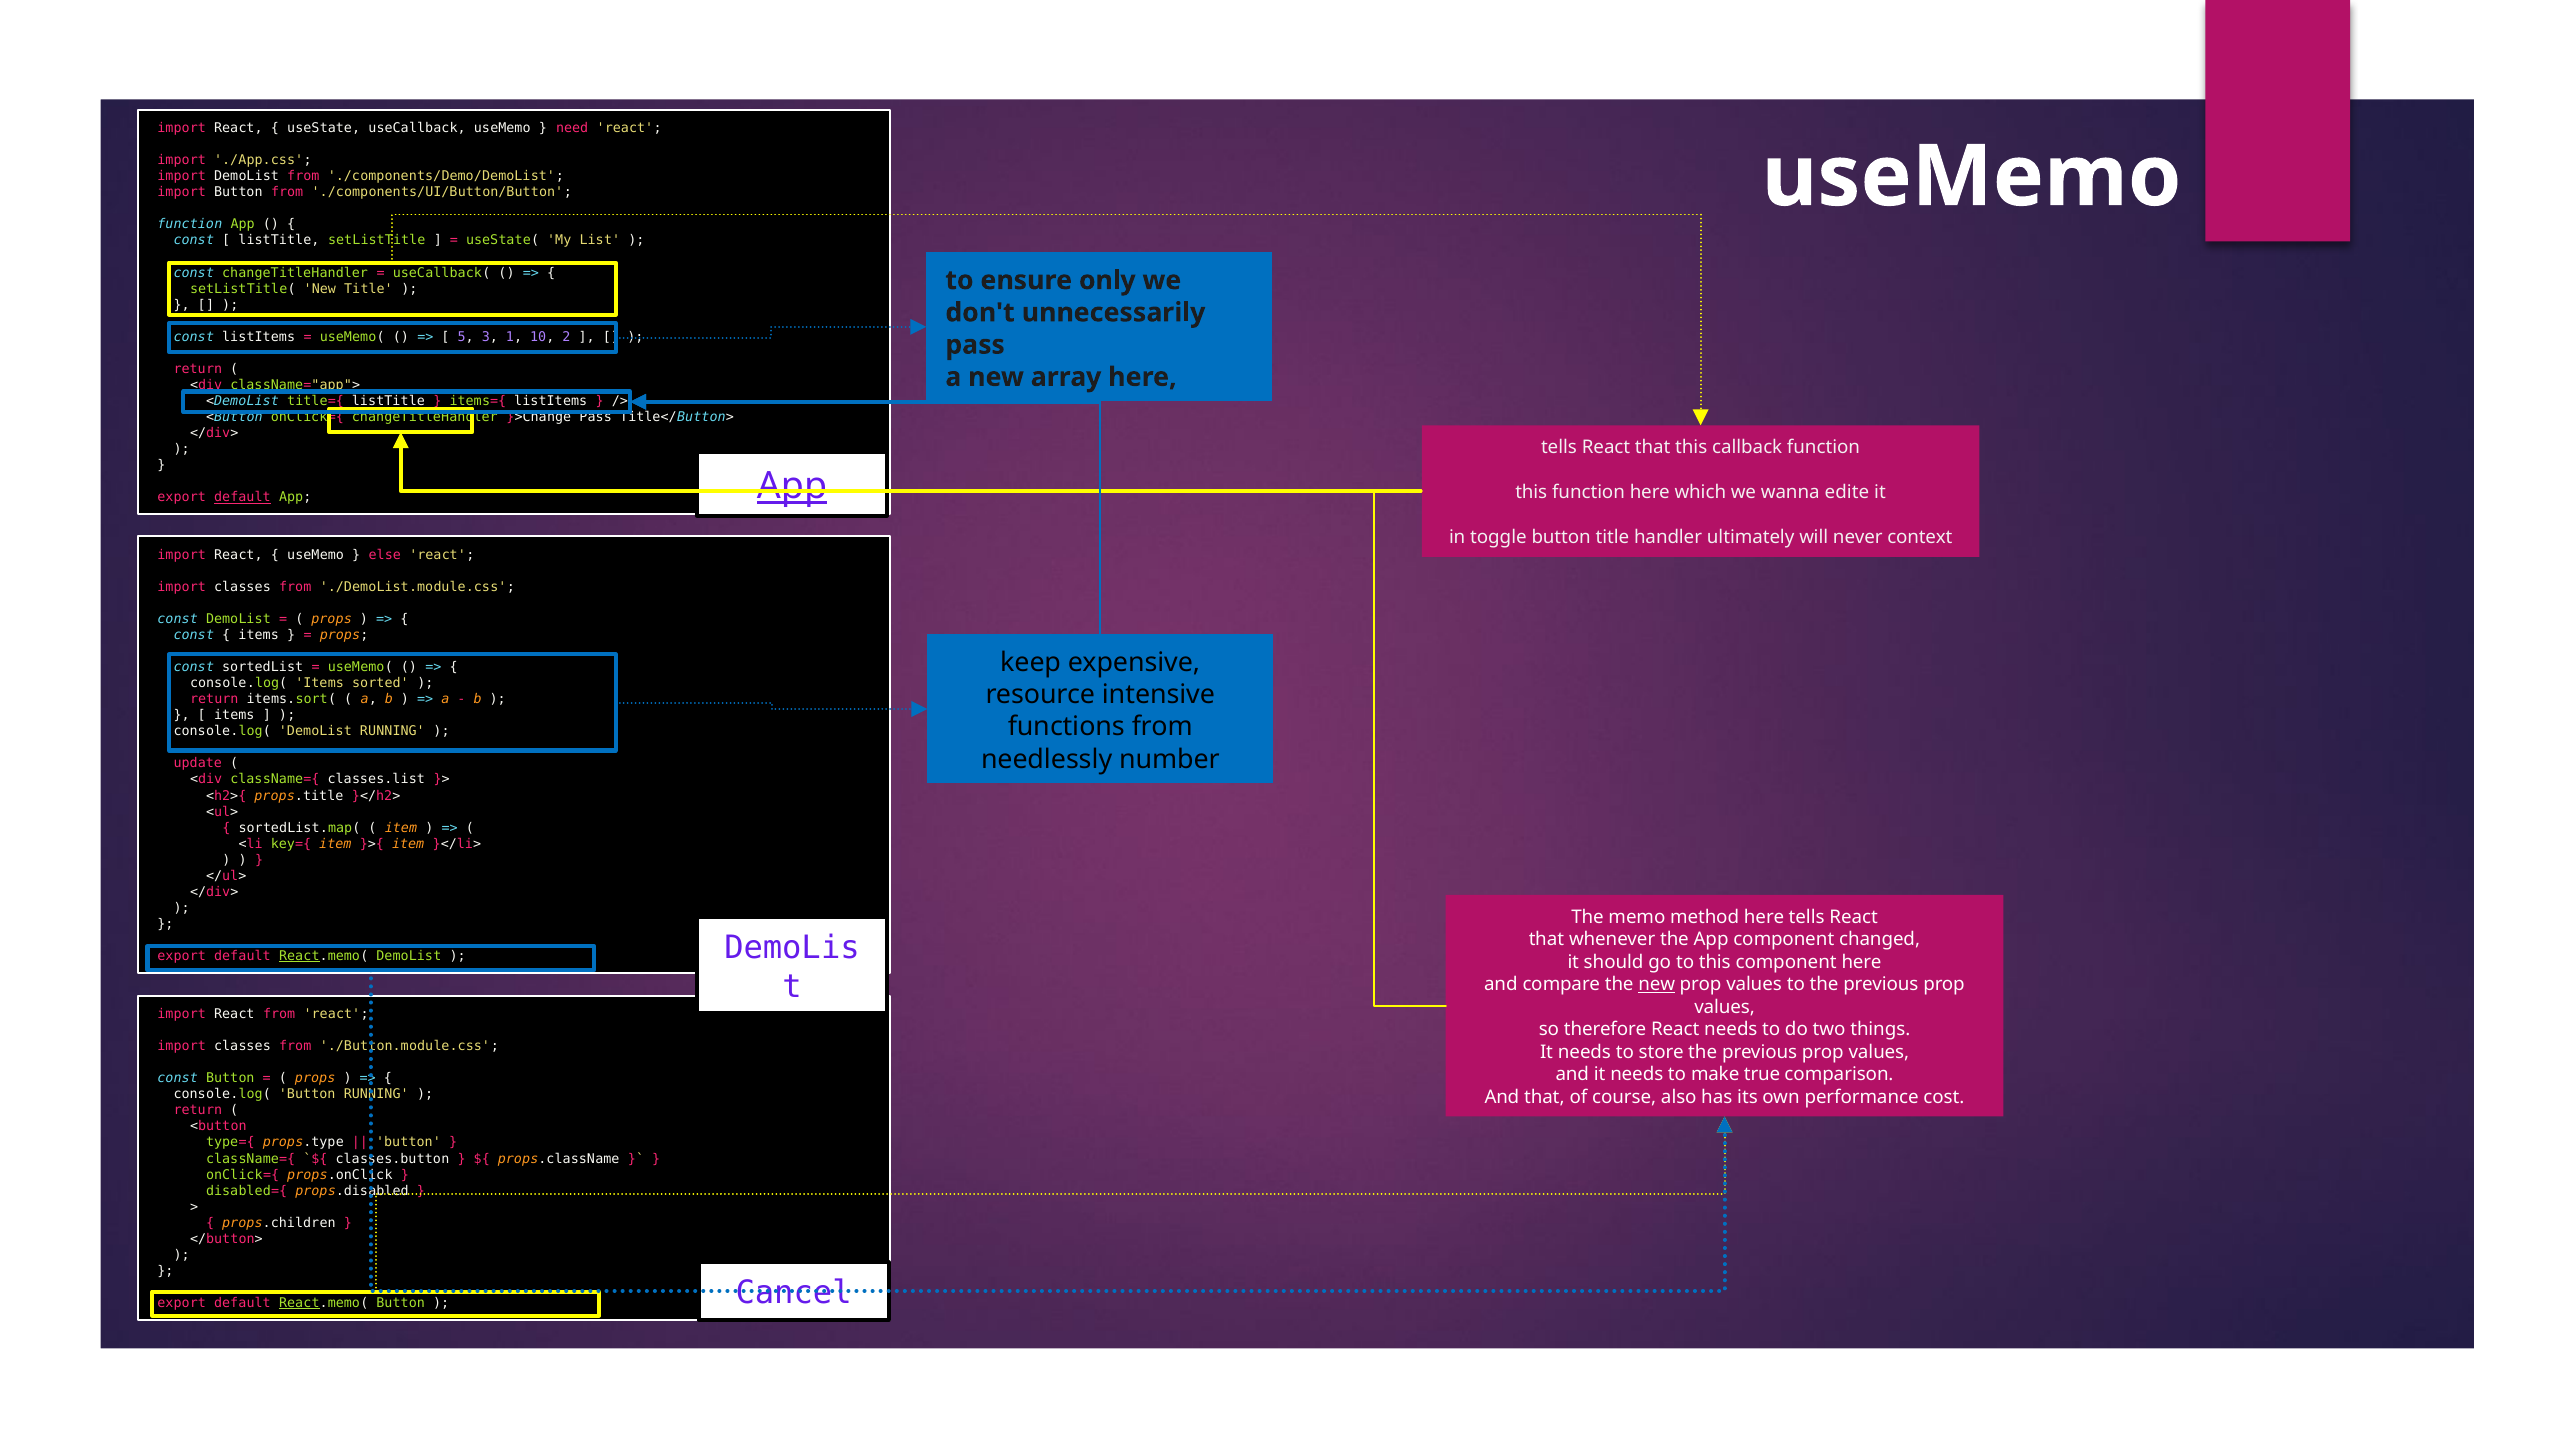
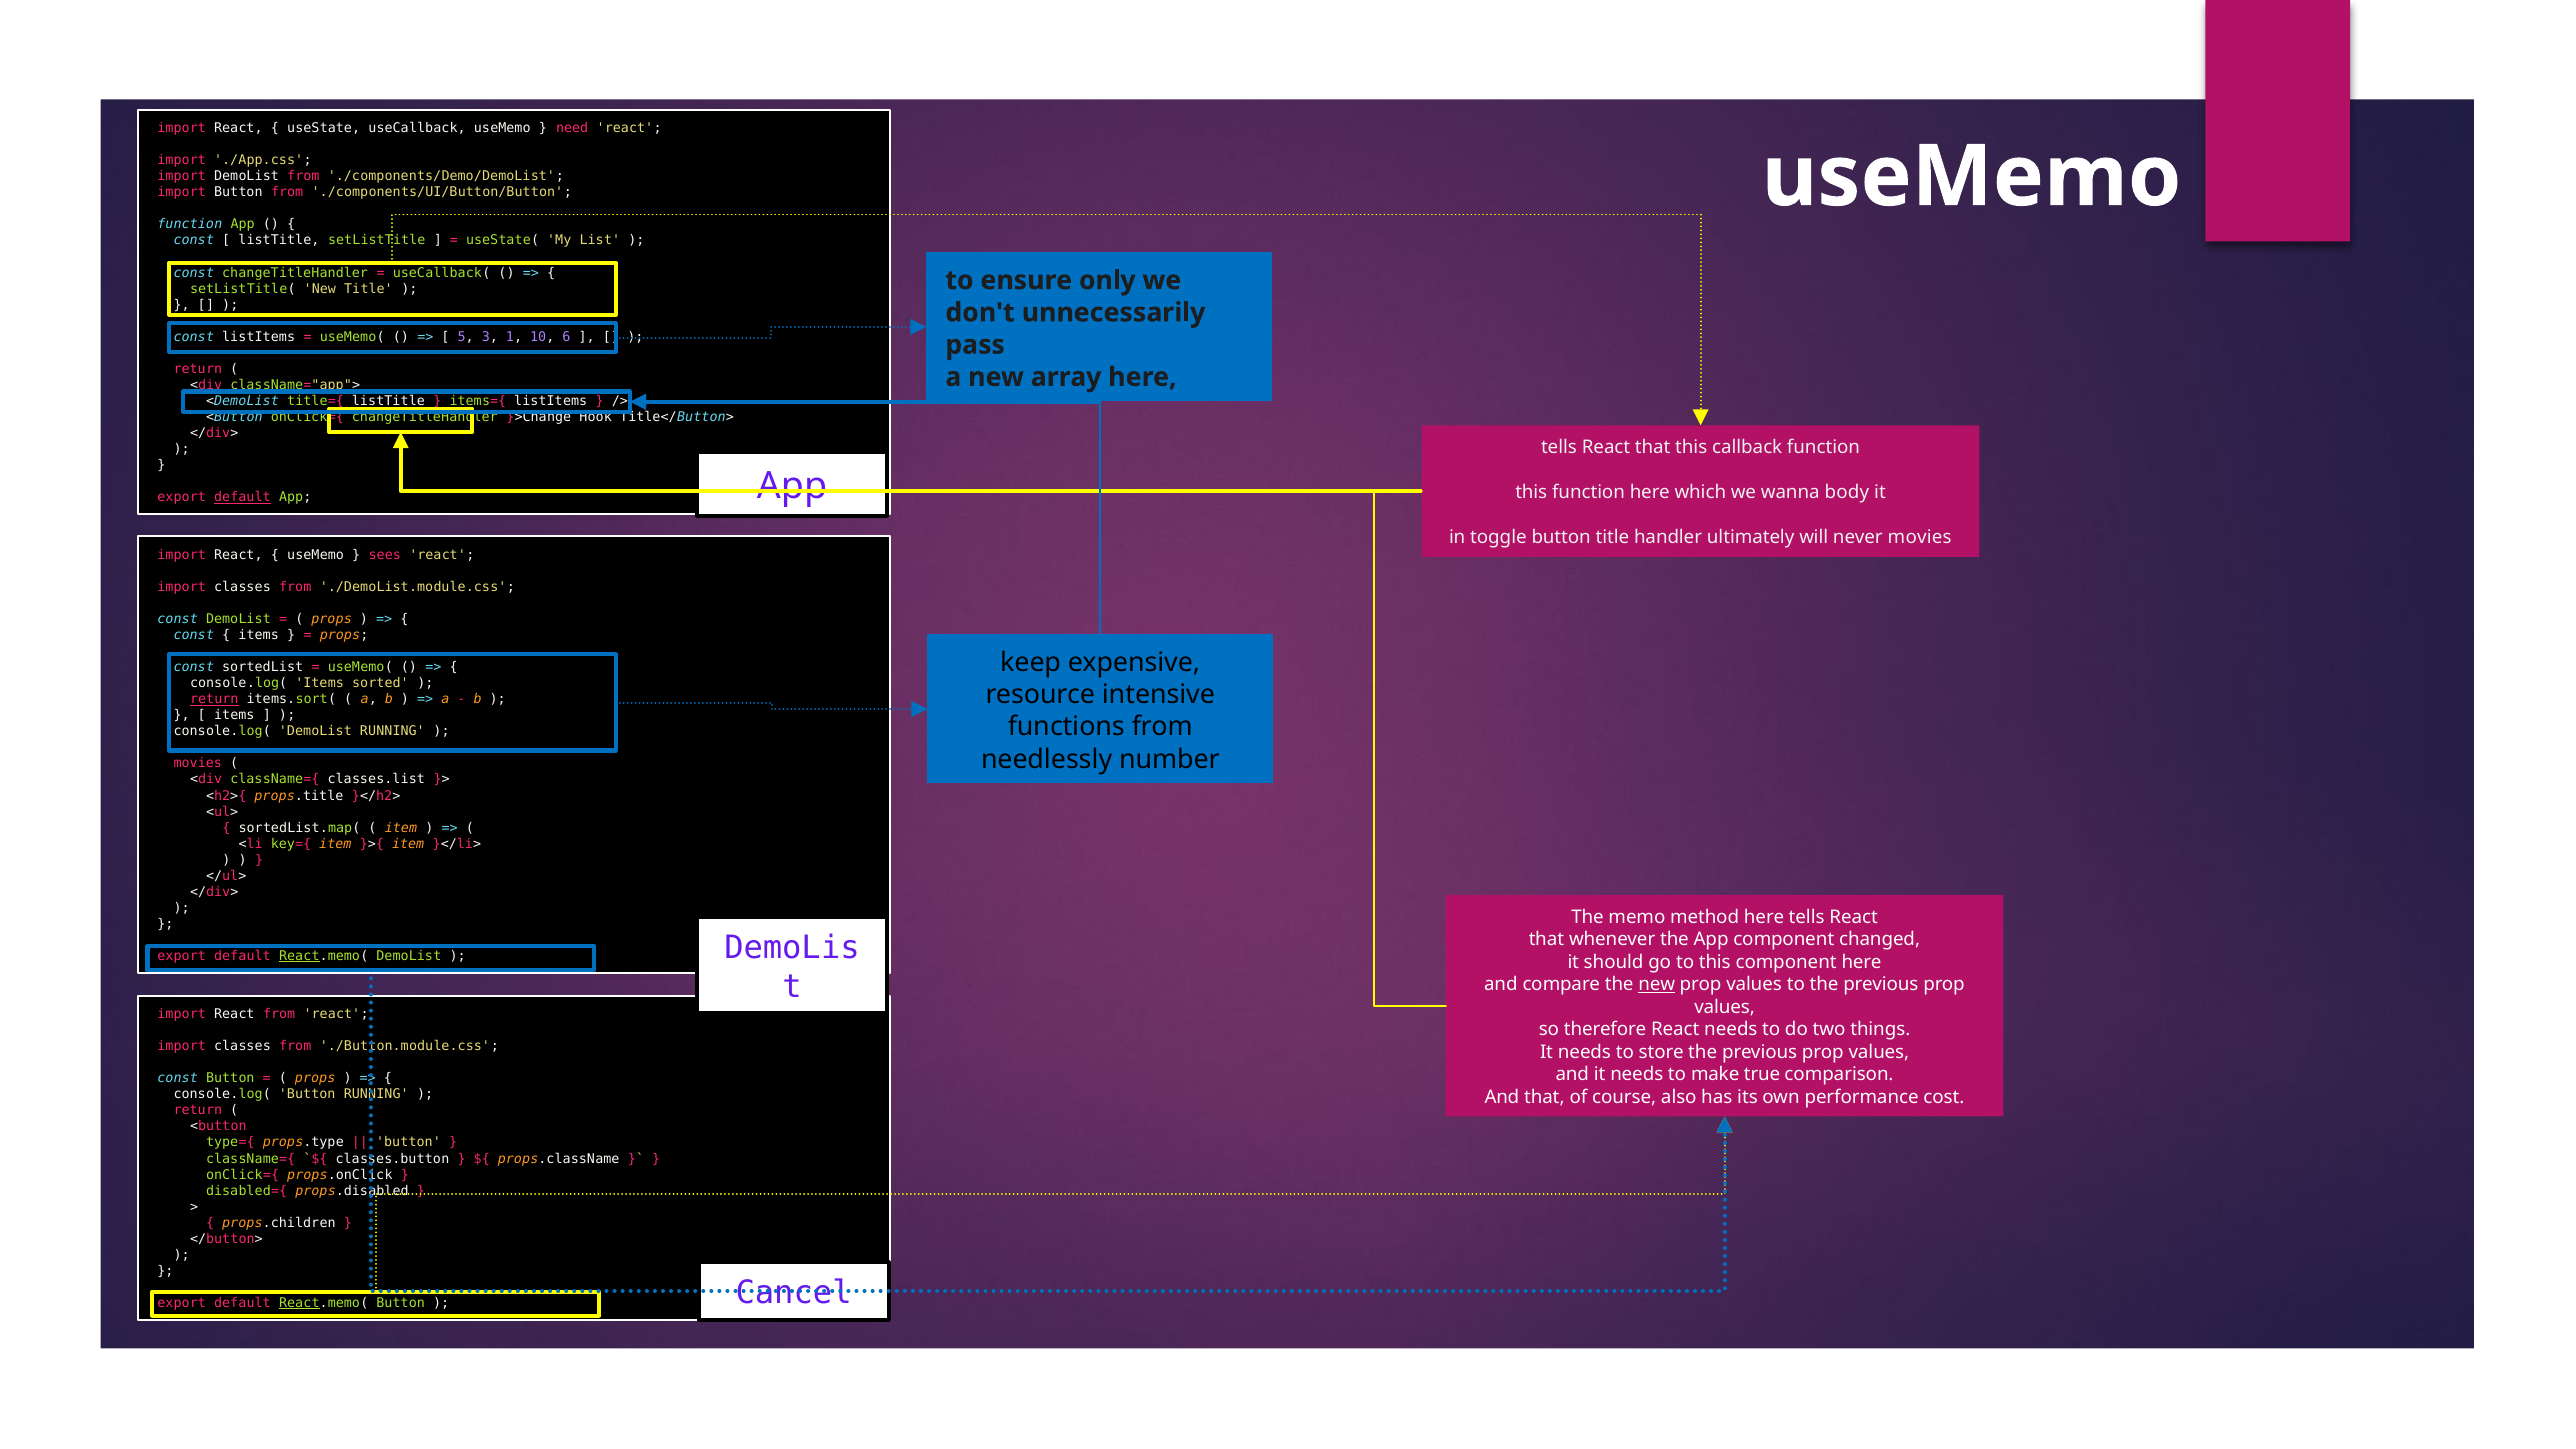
2: 2 -> 6
}>Change Pass: Pass -> Hook
App at (792, 486) underline: present -> none
edite: edite -> body
never context: context -> movies
else: else -> sees
return at (214, 699) underline: none -> present
update at (198, 764): update -> movies
